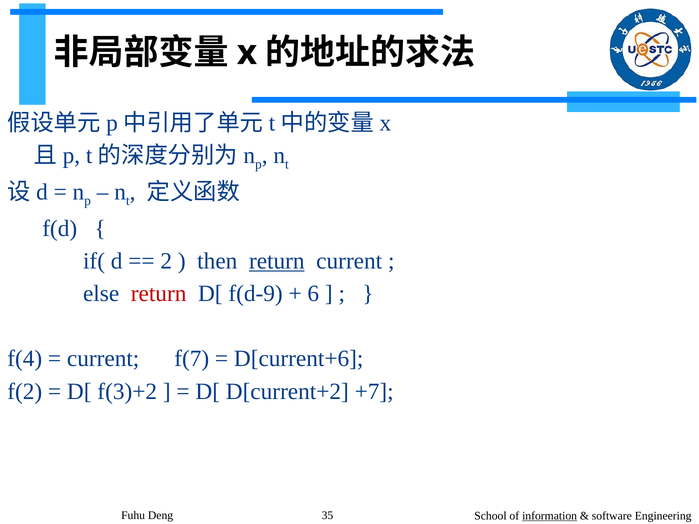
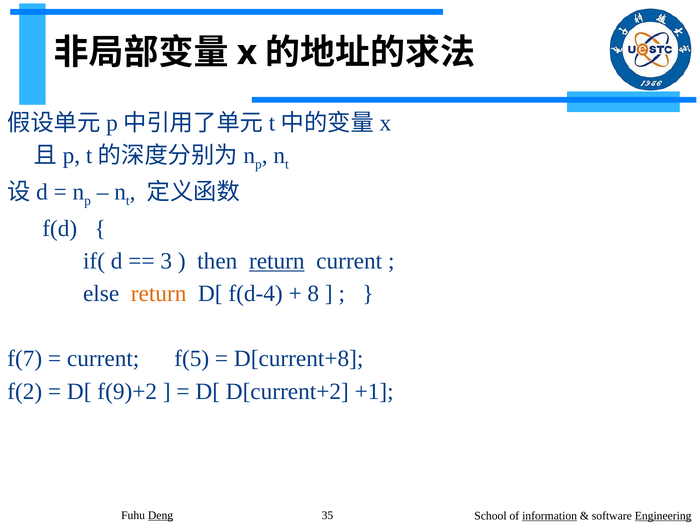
2: 2 -> 3
return at (159, 294) colour: red -> orange
f(d-9: f(d-9 -> f(d-4
6: 6 -> 8
f(4: f(4 -> f(7
f(7: f(7 -> f(5
D[current+6: D[current+6 -> D[current+8
f(3)+2: f(3)+2 -> f(9)+2
+7: +7 -> +1
Deng underline: none -> present
Engineering underline: none -> present
